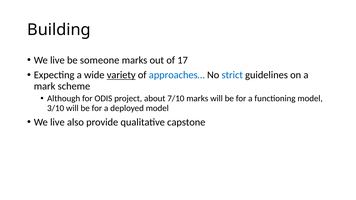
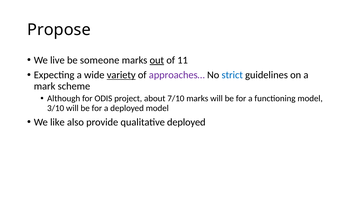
Building: Building -> Propose
out underline: none -> present
17: 17 -> 11
approaches… colour: blue -> purple
live at (57, 122): live -> like
qualitative capstone: capstone -> deployed
